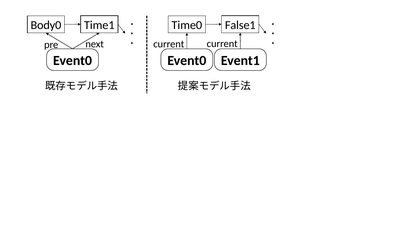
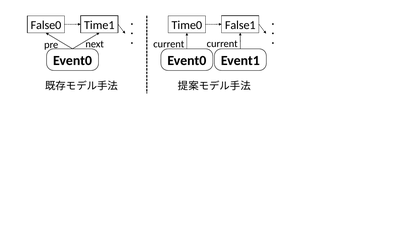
Body0: Body0 -> False0
